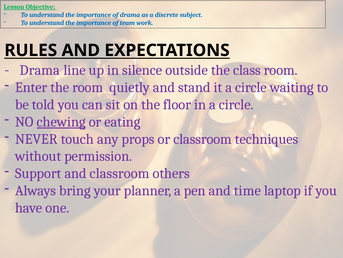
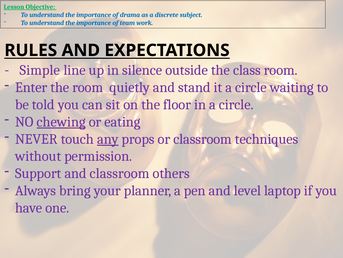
Drama at (40, 70): Drama -> Simple
any underline: none -> present
time: time -> level
